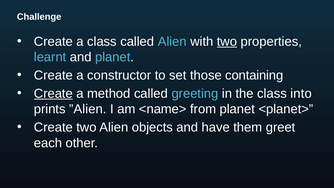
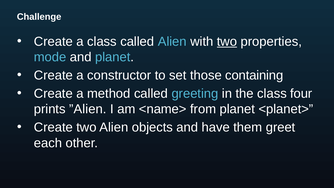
learnt: learnt -> mode
Create at (53, 94) underline: present -> none
into: into -> four
